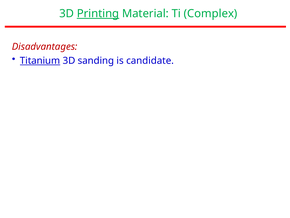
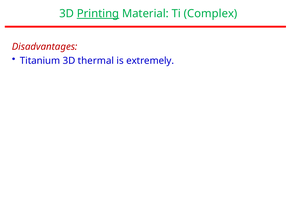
Titanium underline: present -> none
sanding: sanding -> thermal
candidate: candidate -> extremely
